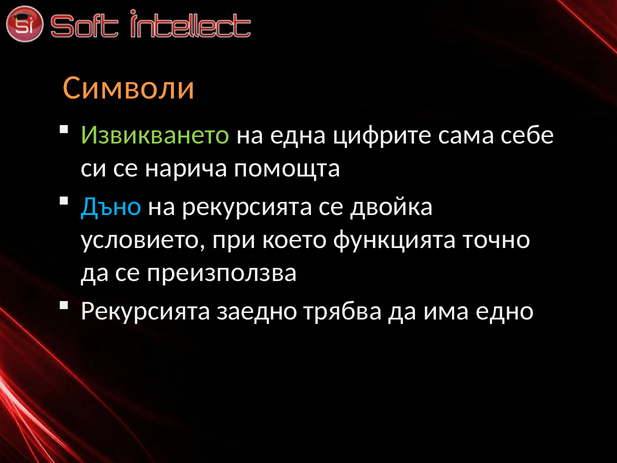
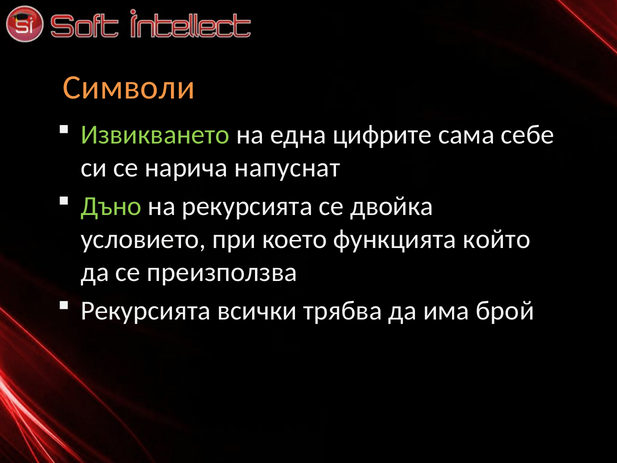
помощта: помощта -> напуснат
Дъно colour: light blue -> light green
точно: точно -> който
заедно: заедно -> всички
едно: едно -> брой
